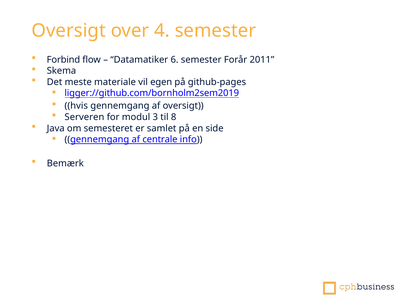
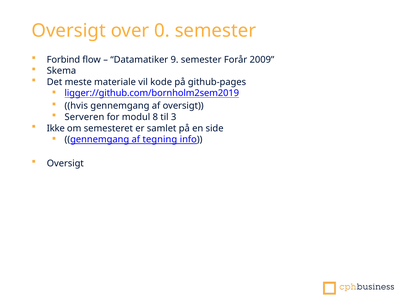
4: 4 -> 0
6: 6 -> 9
2011: 2011 -> 2009
egen: egen -> kode
3: 3 -> 8
8: 8 -> 3
Java: Java -> Ikke
centrale: centrale -> tegning
Bemærk at (65, 164): Bemærk -> Oversigt
